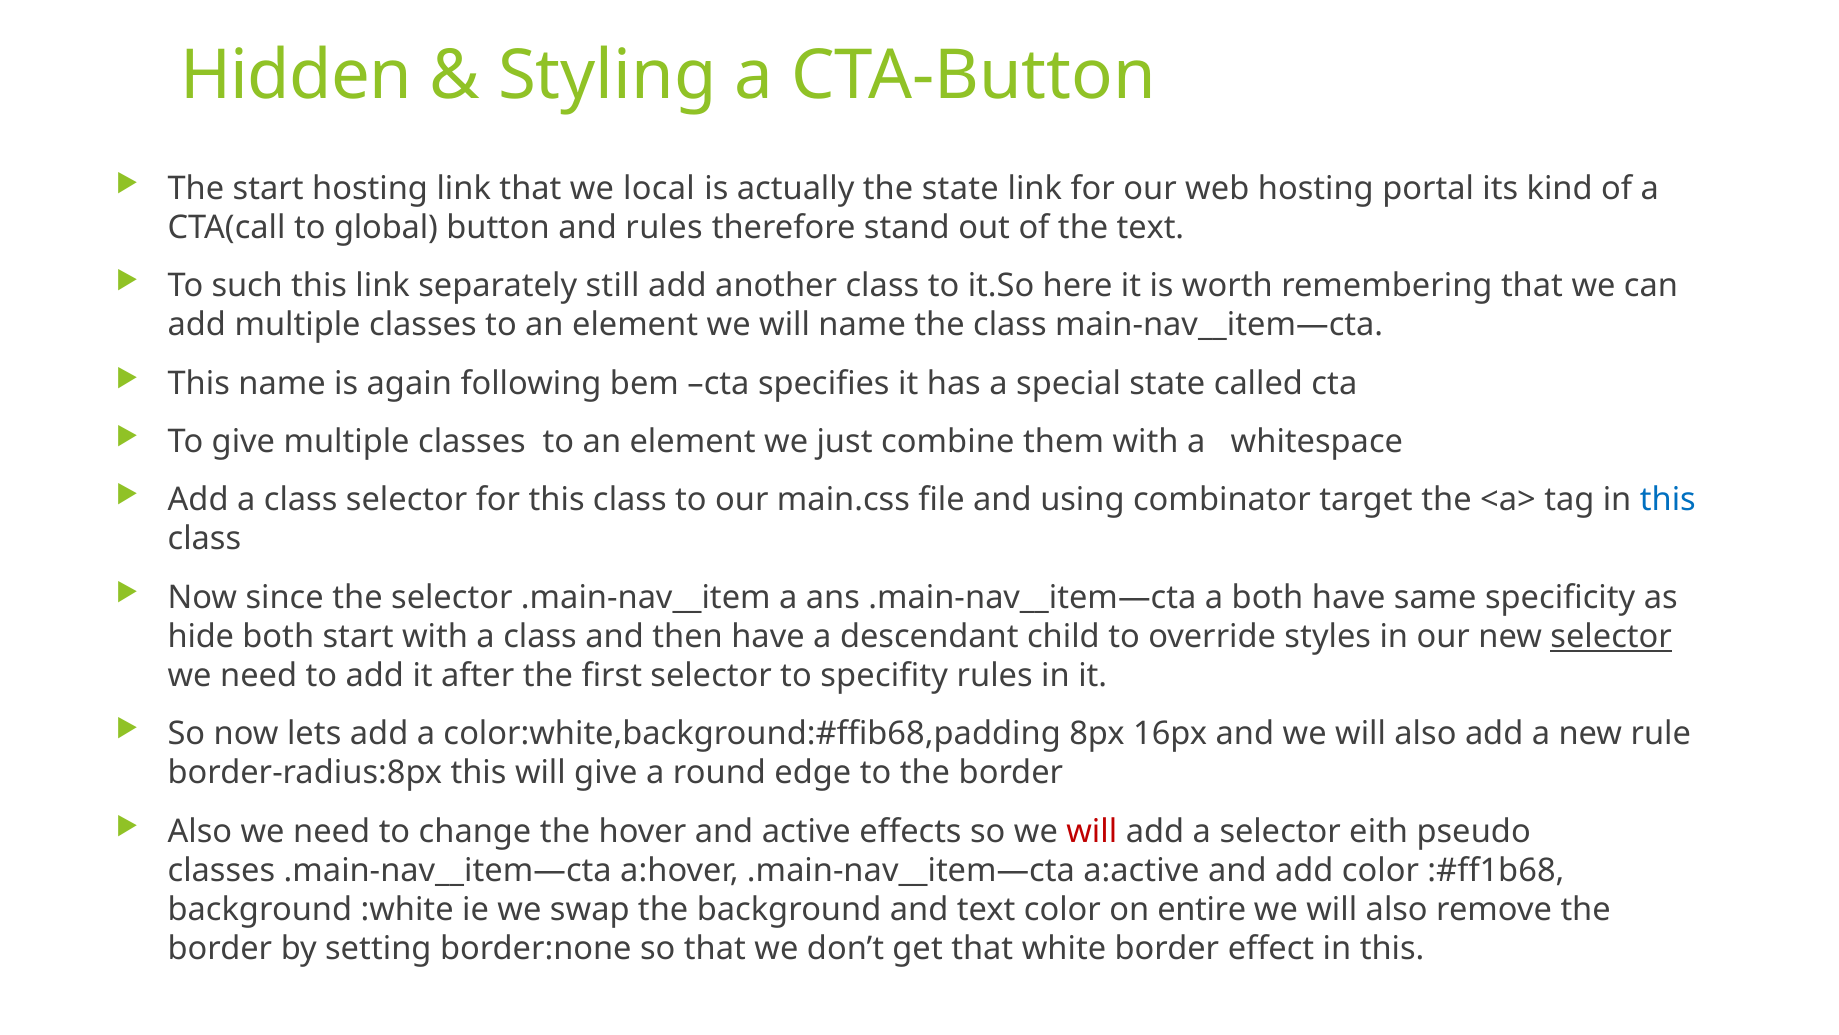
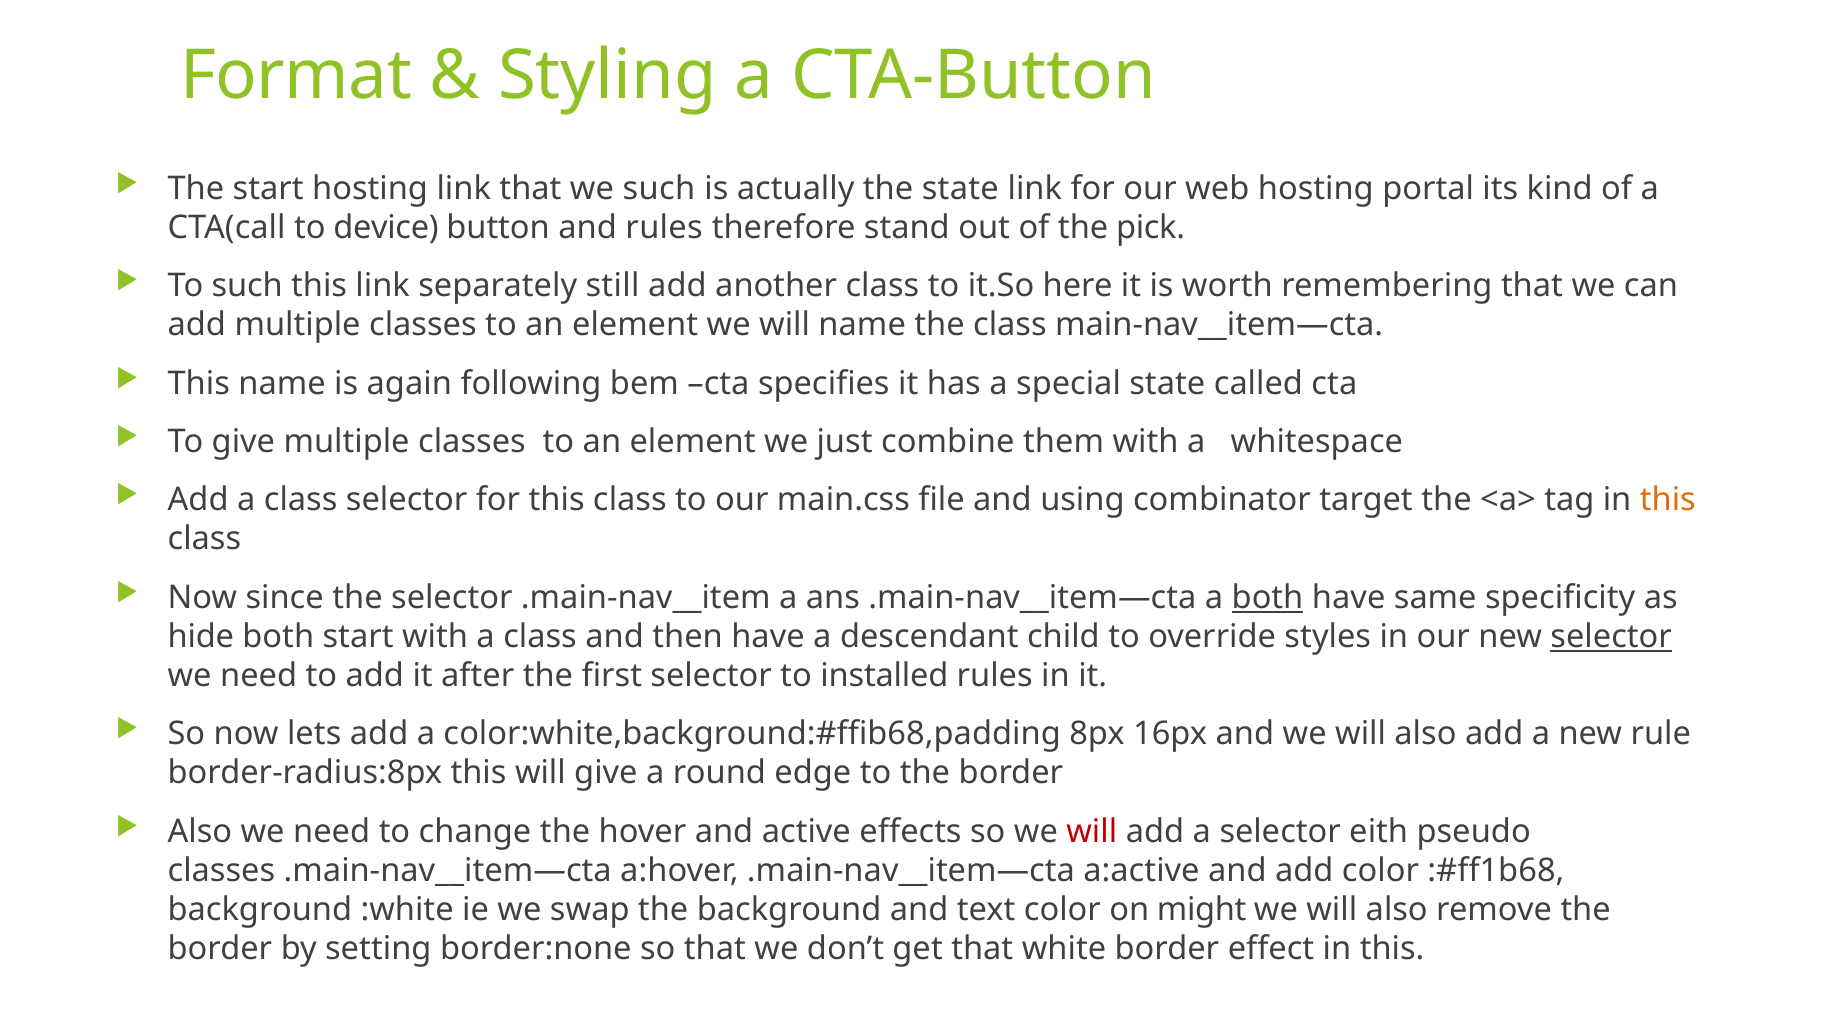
Hidden: Hidden -> Format
we local: local -> such
global: global -> device
the text: text -> pick
this at (1668, 500) colour: blue -> orange
both at (1268, 597) underline: none -> present
specifity: specifity -> installed
entire: entire -> might
